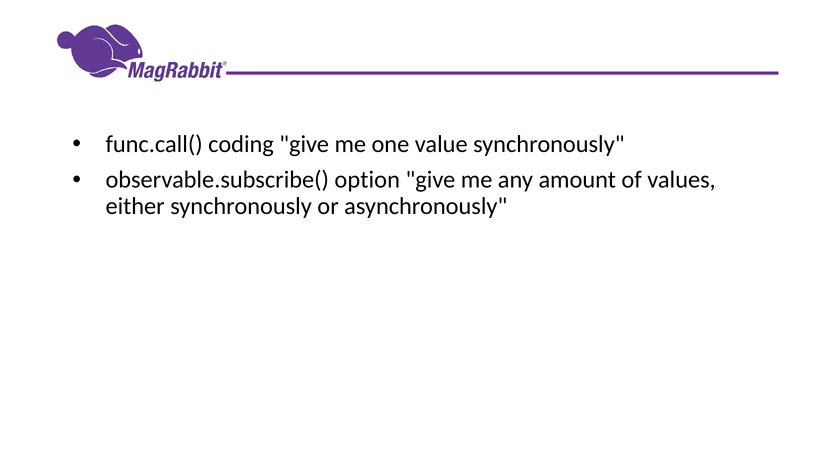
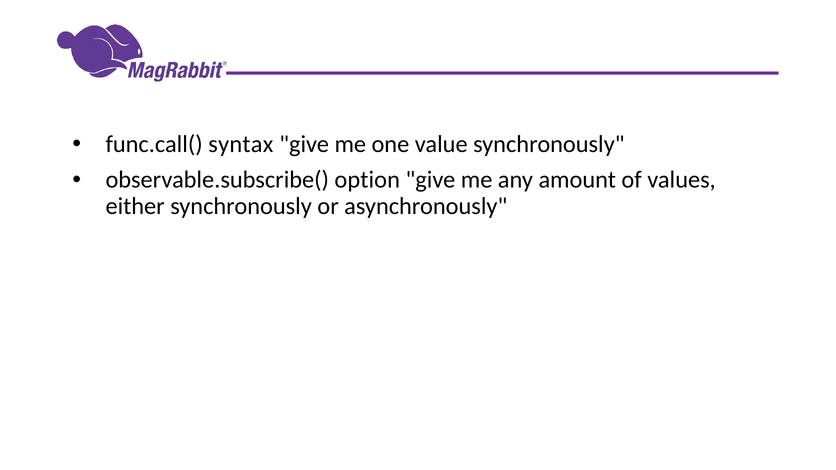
coding: coding -> syntax
